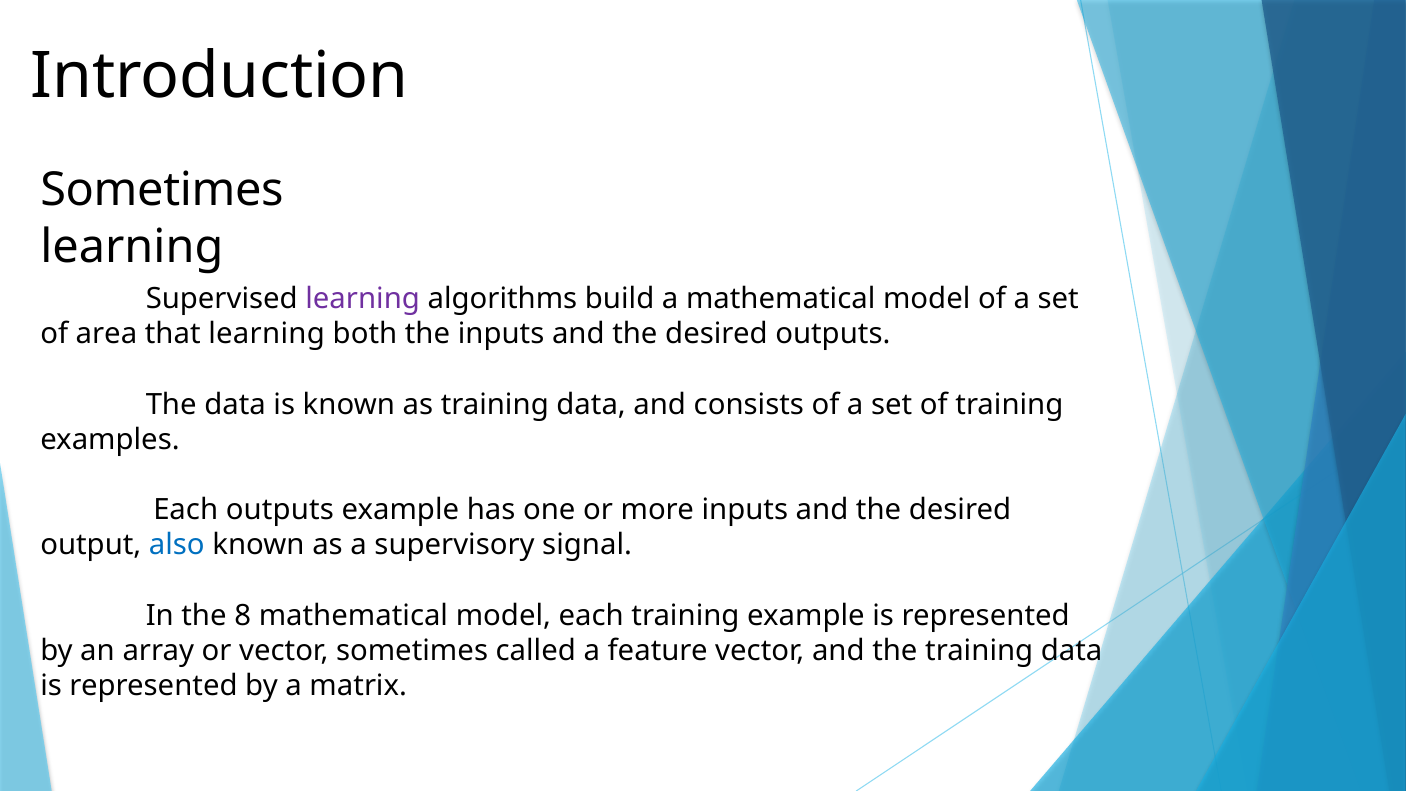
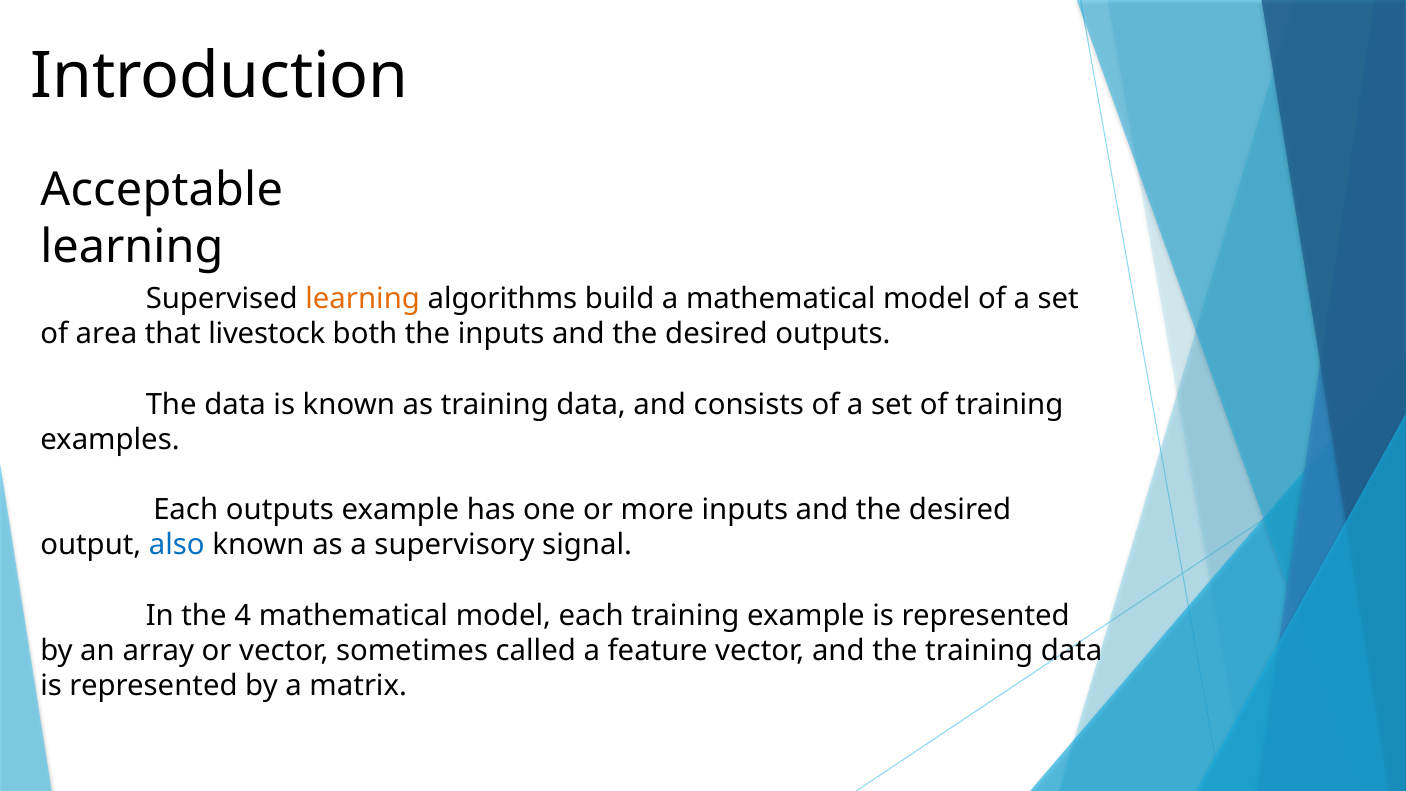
Sometimes at (162, 190): Sometimes -> Acceptable
learning at (363, 299) colour: purple -> orange
that learning: learning -> livestock
8: 8 -> 4
